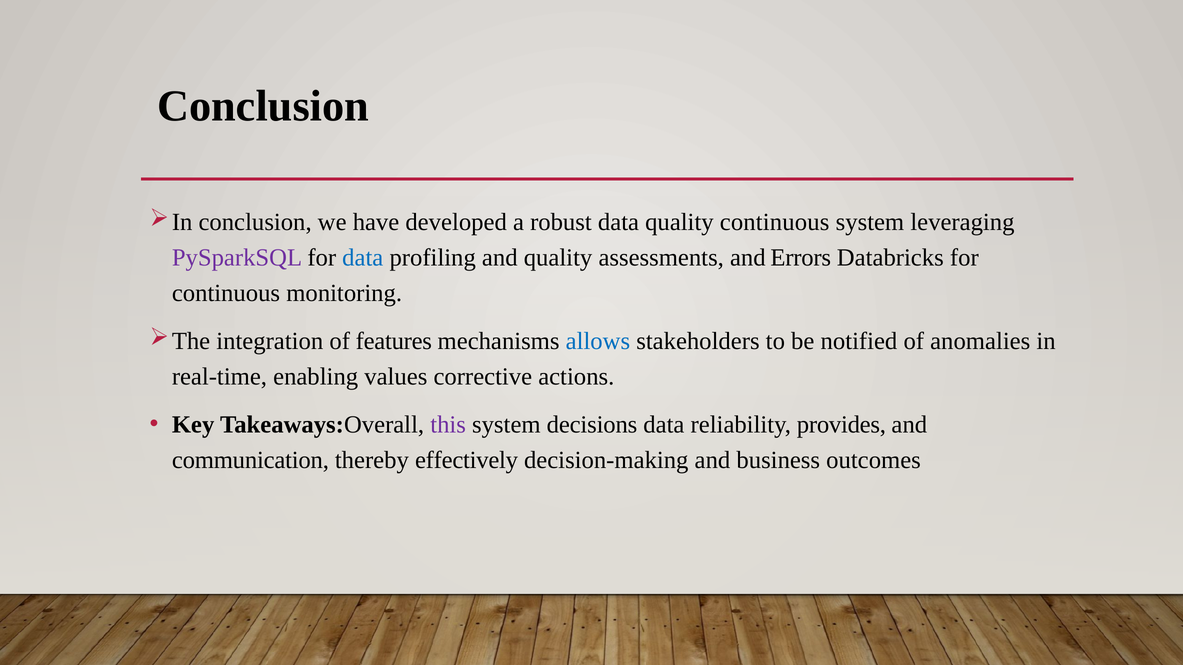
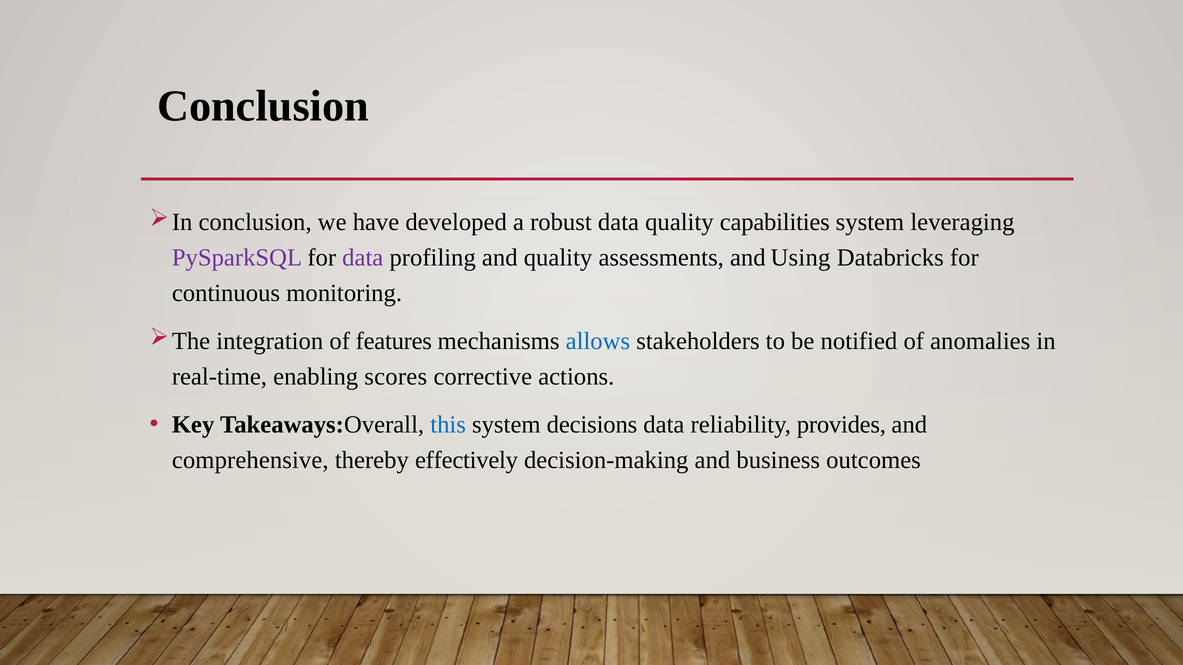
quality continuous: continuous -> capabilities
data at (363, 258) colour: blue -> purple
Errors: Errors -> Using
values: values -> scores
this colour: purple -> blue
communication: communication -> comprehensive
